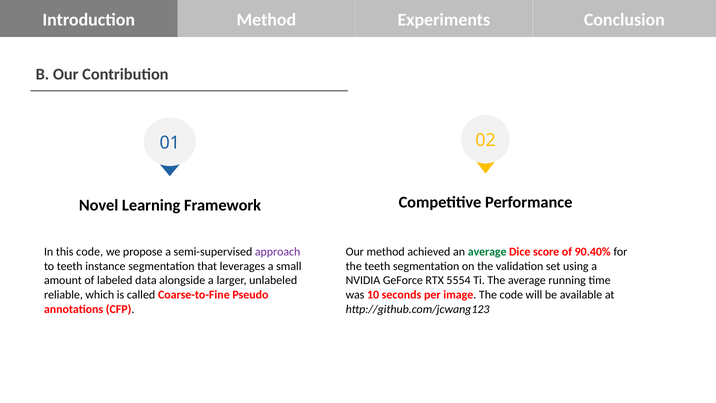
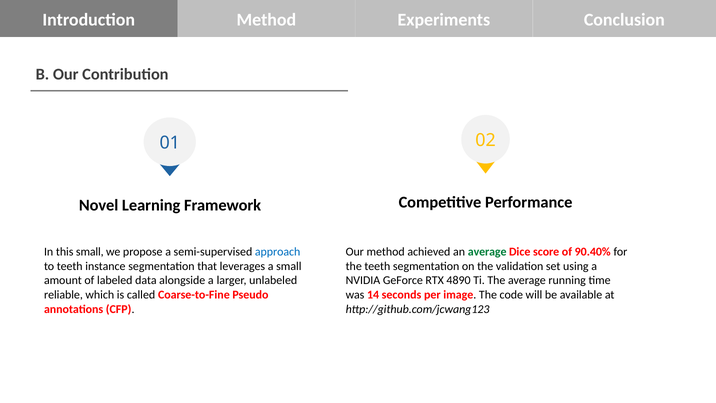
this code: code -> small
approach colour: purple -> blue
5554: 5554 -> 4890
10: 10 -> 14
